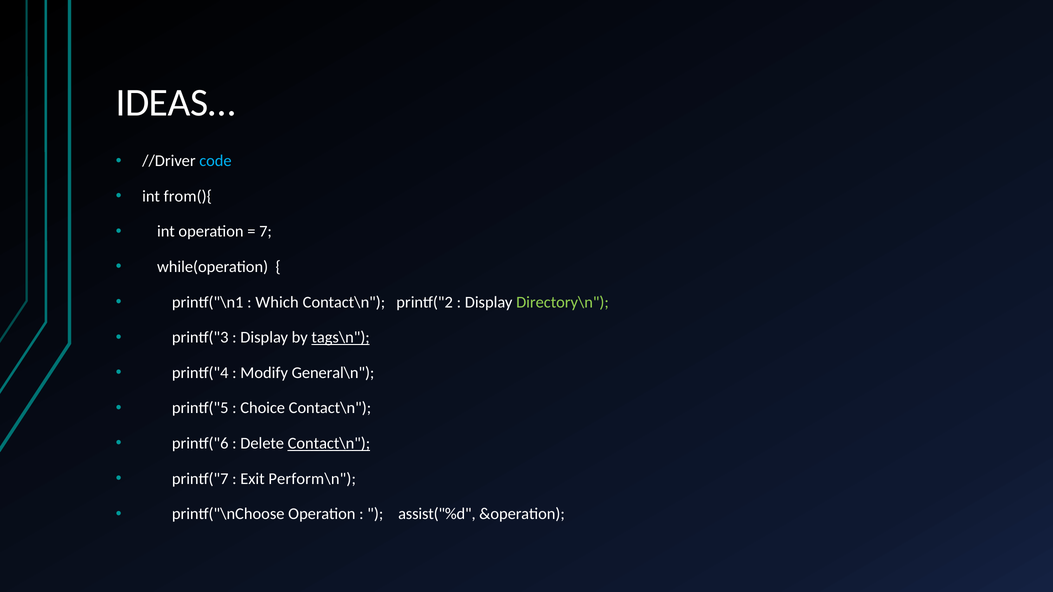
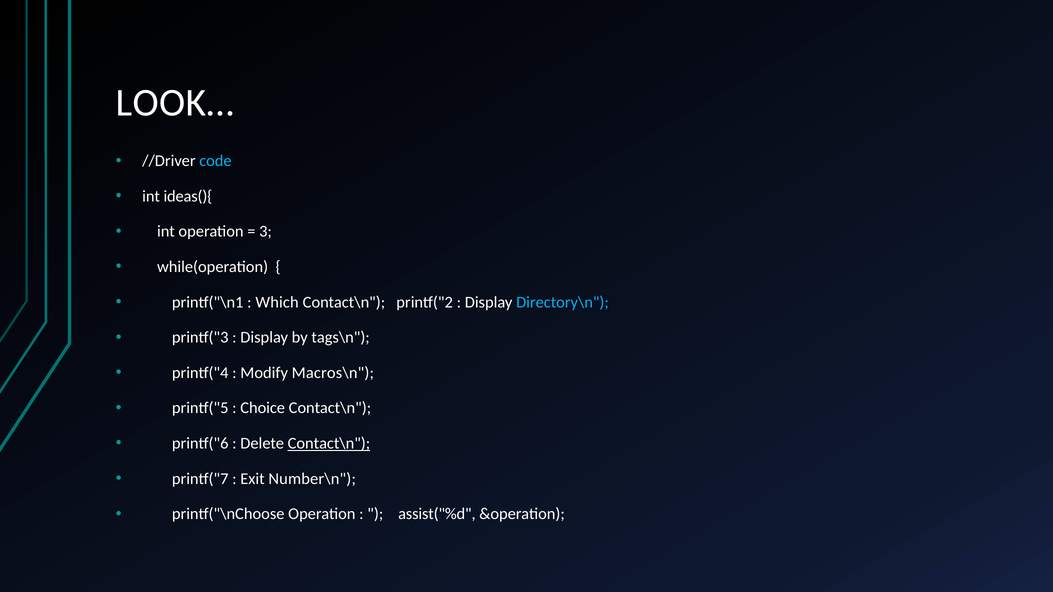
IDEAS…: IDEAS… -> LOOK…
from(){: from(){ -> ideas(){
7: 7 -> 3
Directory\n colour: light green -> light blue
tags\n underline: present -> none
General\n: General\n -> Macros\n
Perform\n: Perform\n -> Number\n
